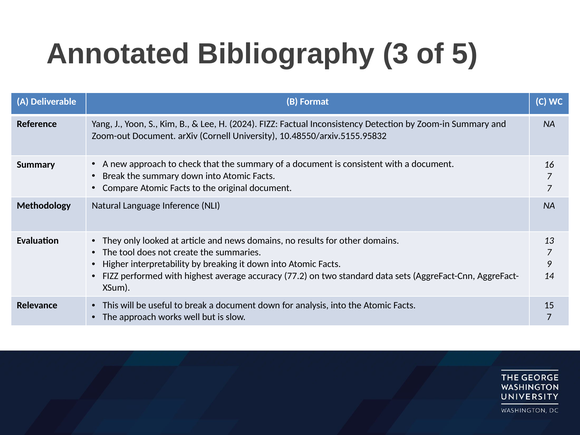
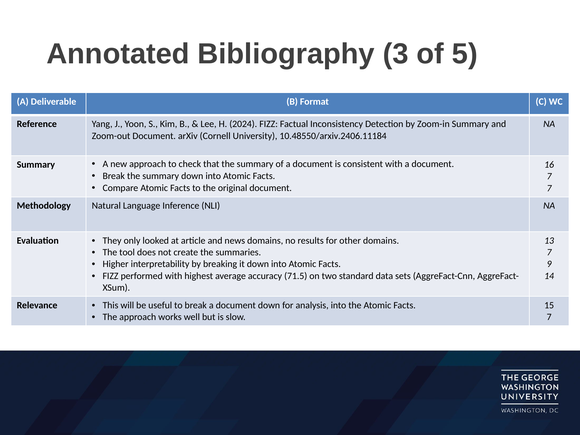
10.48550/arxiv.5155.95832: 10.48550/arxiv.5155.95832 -> 10.48550/arxiv.2406.11184
77.2: 77.2 -> 71.5
